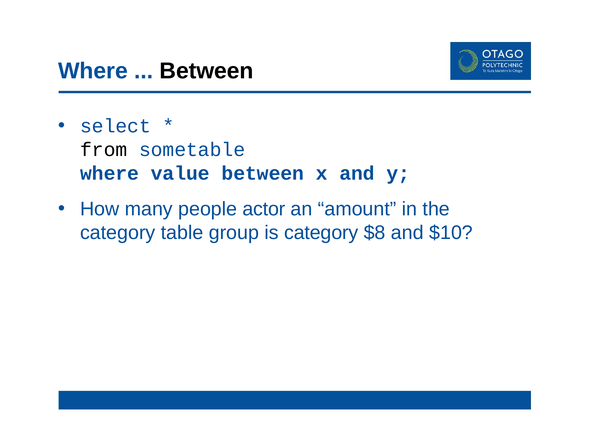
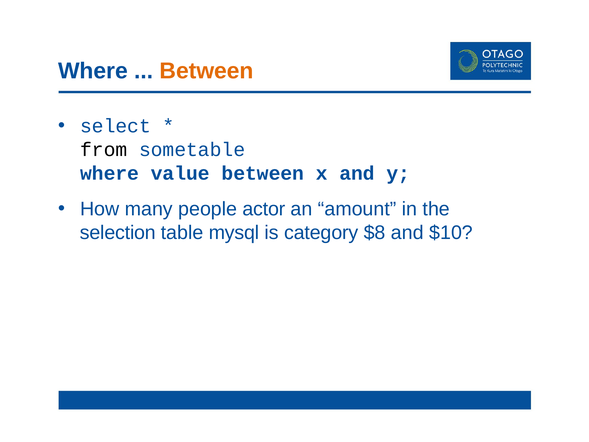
Between at (207, 71) colour: black -> orange
category at (118, 233): category -> selection
group: group -> mysql
